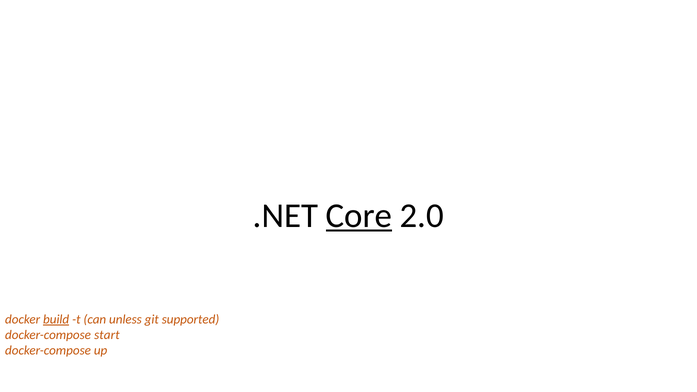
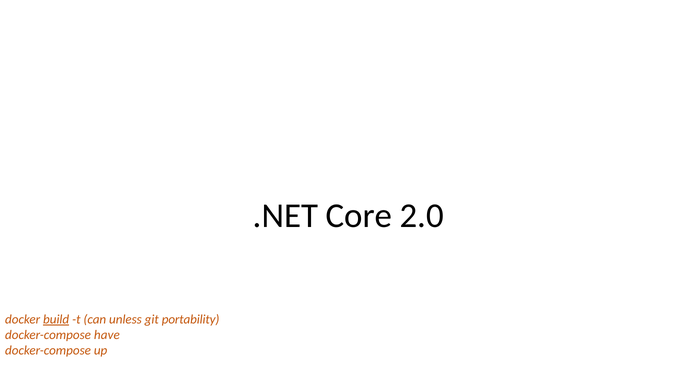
Core underline: present -> none
supported: supported -> portability
start: start -> have
